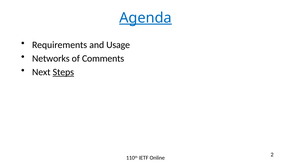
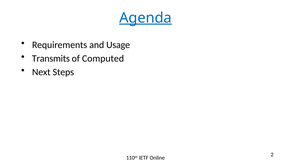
Networks: Networks -> Transmits
Comments: Comments -> Computed
Steps underline: present -> none
